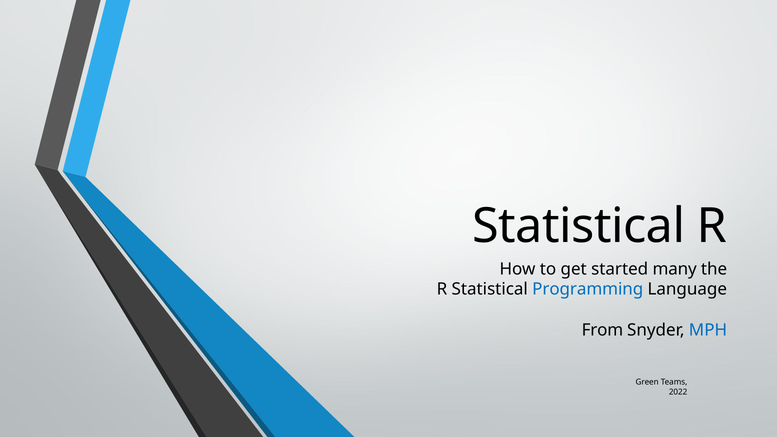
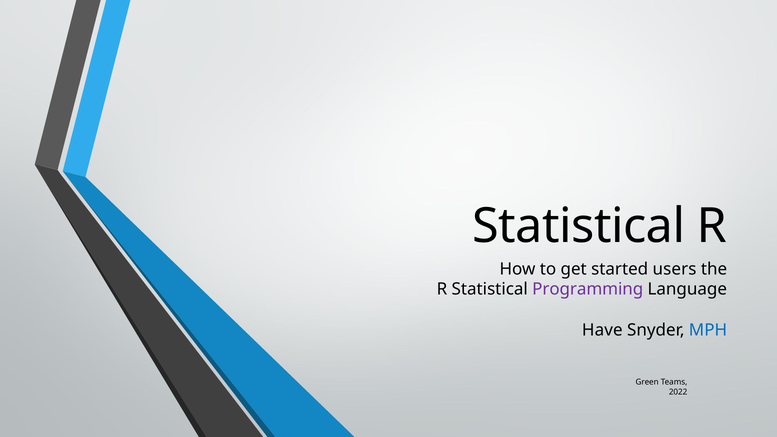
many: many -> users
Programming colour: blue -> purple
From: From -> Have
